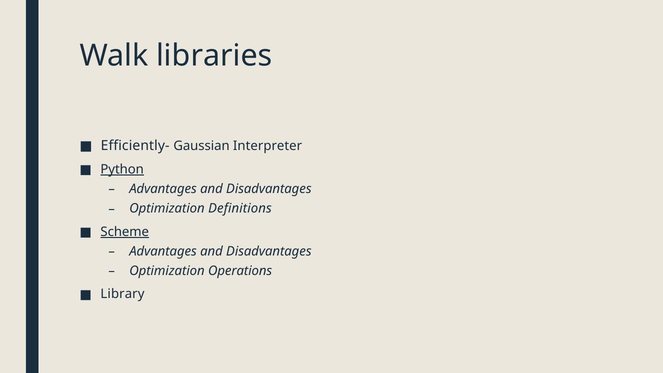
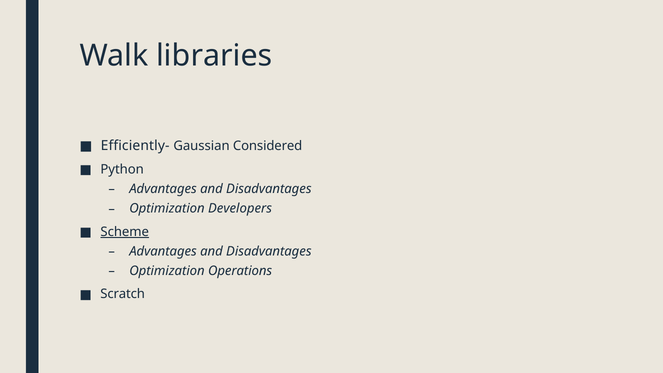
Interpreter: Interpreter -> Considered
Python underline: present -> none
Definitions: Definitions -> Developers
Library: Library -> Scratch
